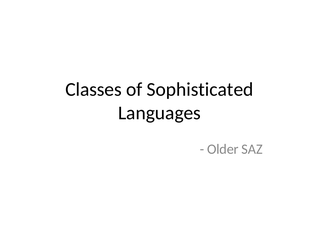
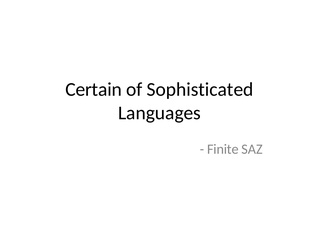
Classes: Classes -> Certain
Older: Older -> Finite
